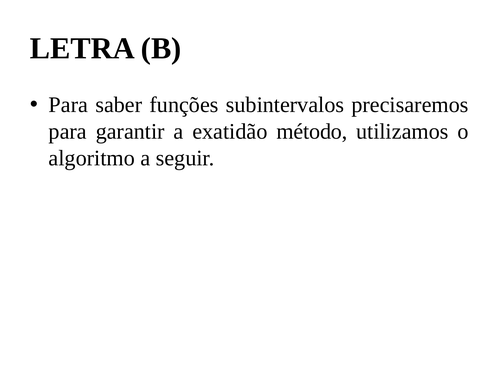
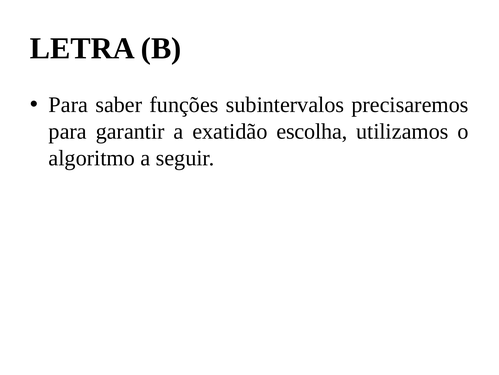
método: método -> escolha
